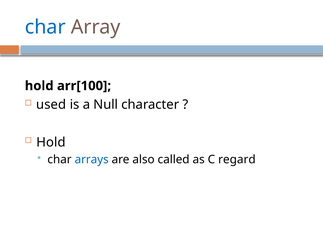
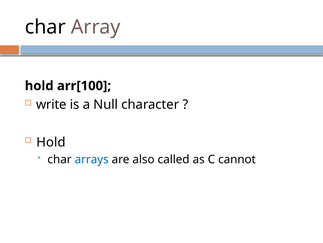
char at (45, 27) colour: blue -> black
used: used -> write
regard: regard -> cannot
